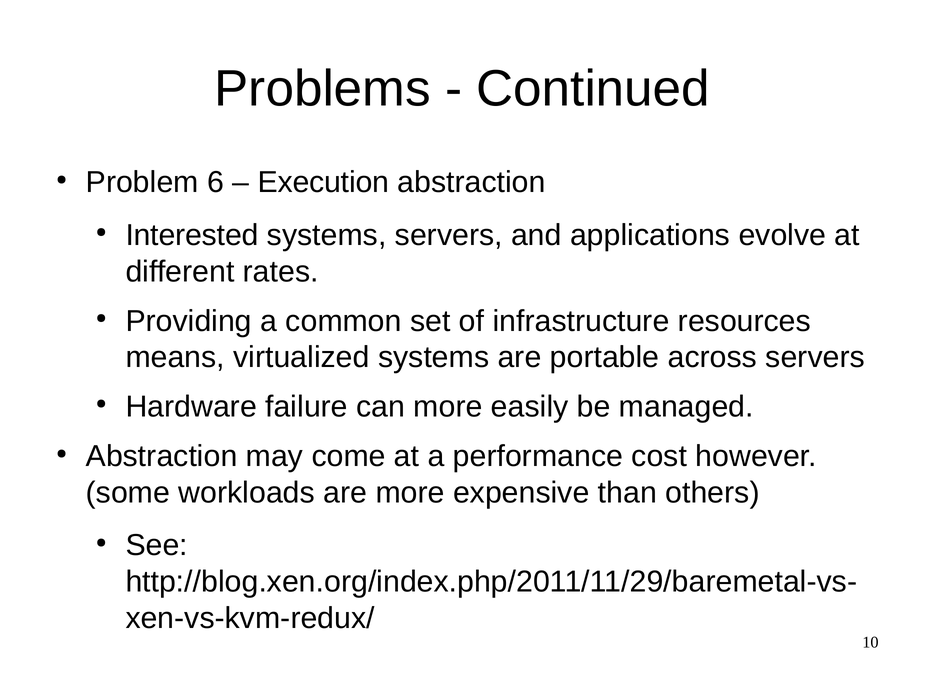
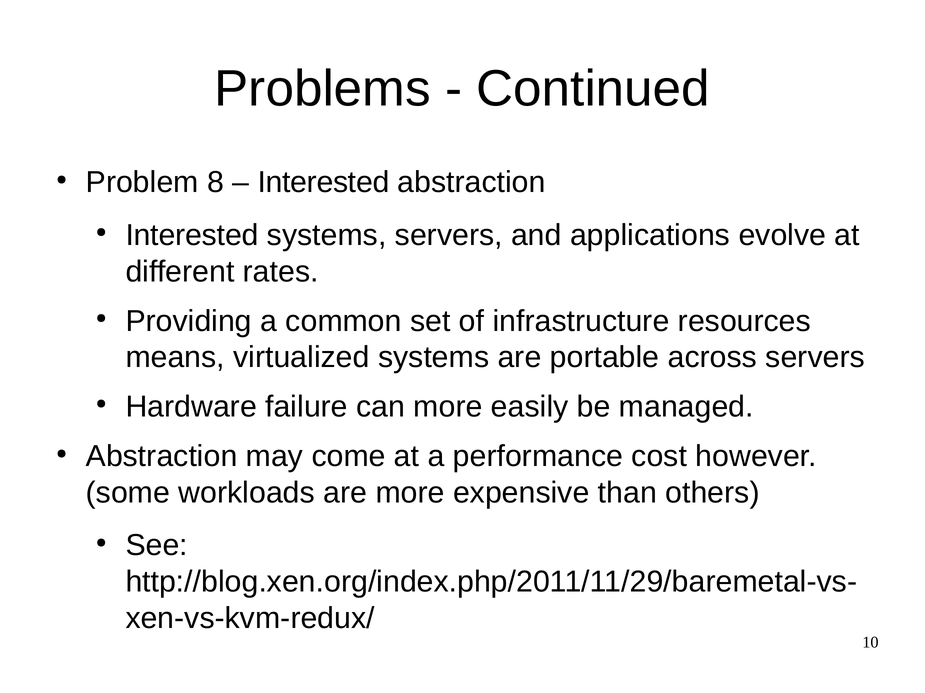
6: 6 -> 8
Execution at (323, 183): Execution -> Interested
